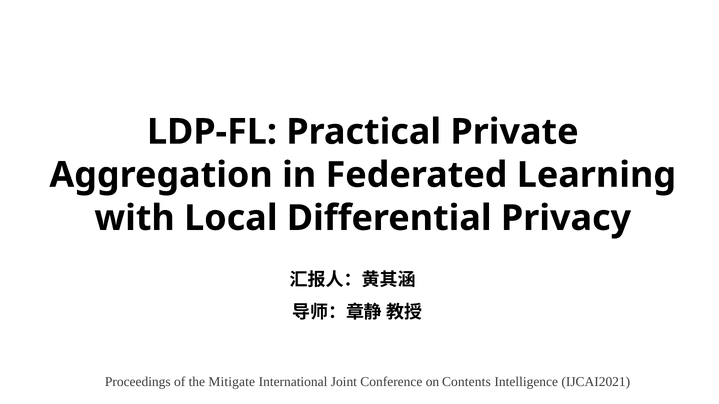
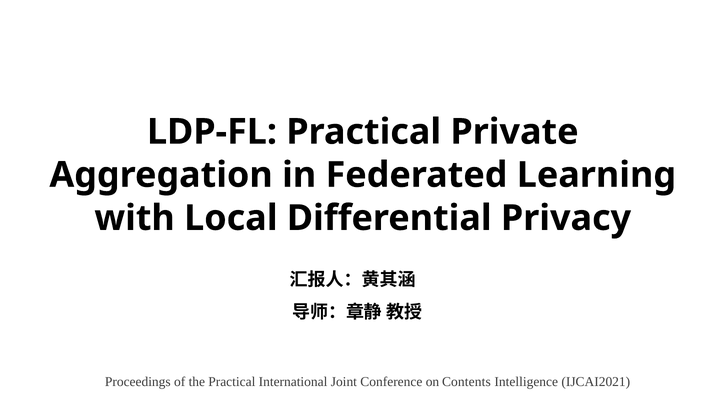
the Mitigate: Mitigate -> Practical
